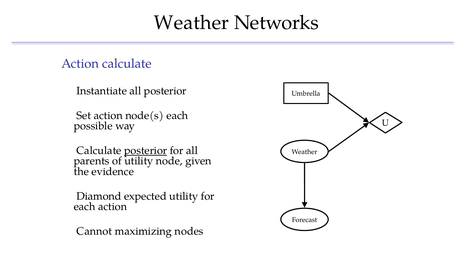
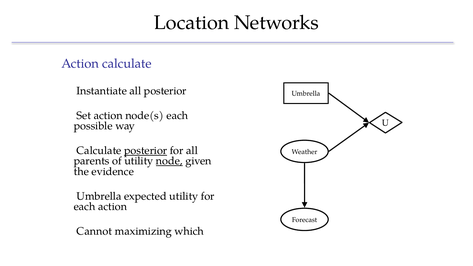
Weather at (192, 23): Weather -> Location
node underline: none -> present
Diamond at (99, 196): Diamond -> Umbrella
nodes: nodes -> which
